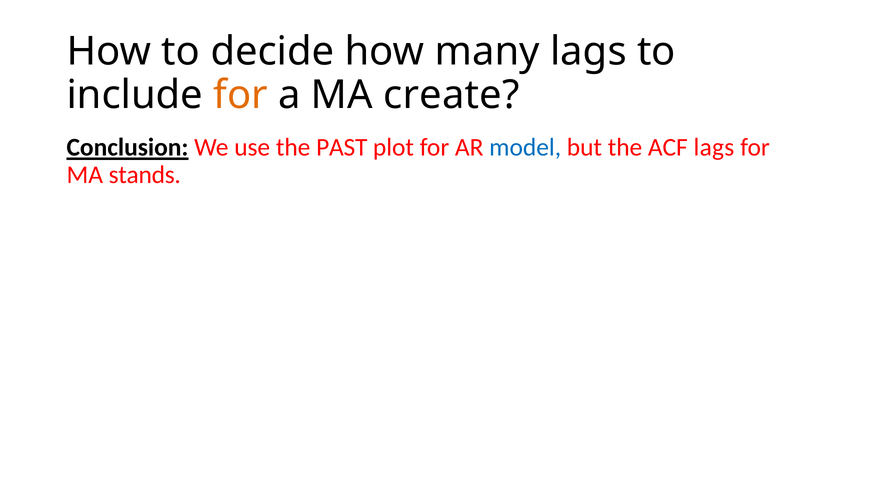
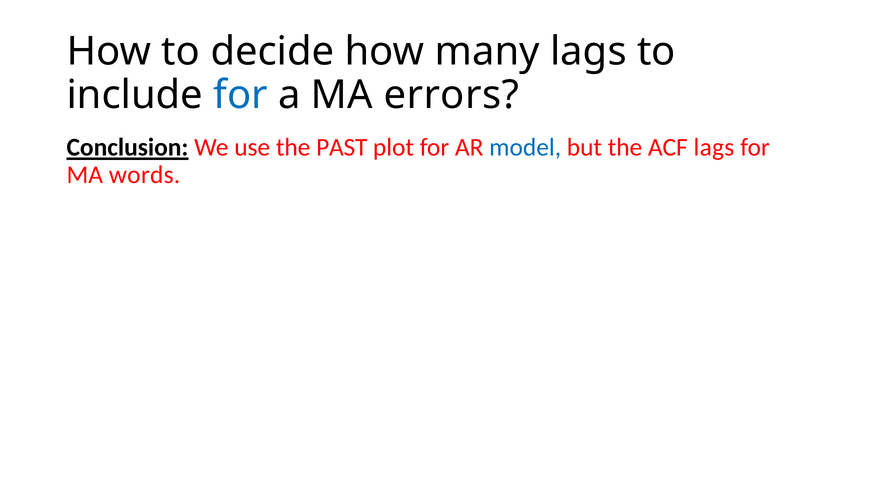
for at (241, 95) colour: orange -> blue
create: create -> errors
stands: stands -> words
